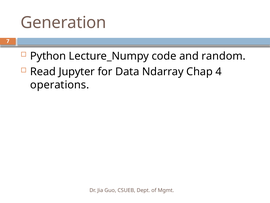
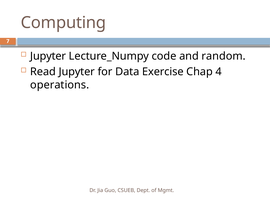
Generation: Generation -> Computing
Python at (48, 56): Python -> Jupyter
Ndarray: Ndarray -> Exercise
